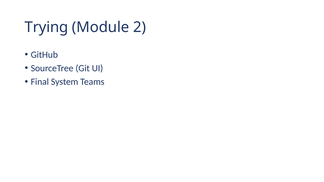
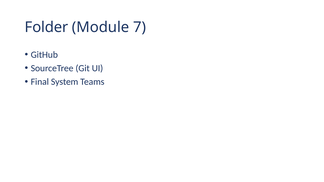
Trying: Trying -> Folder
2: 2 -> 7
